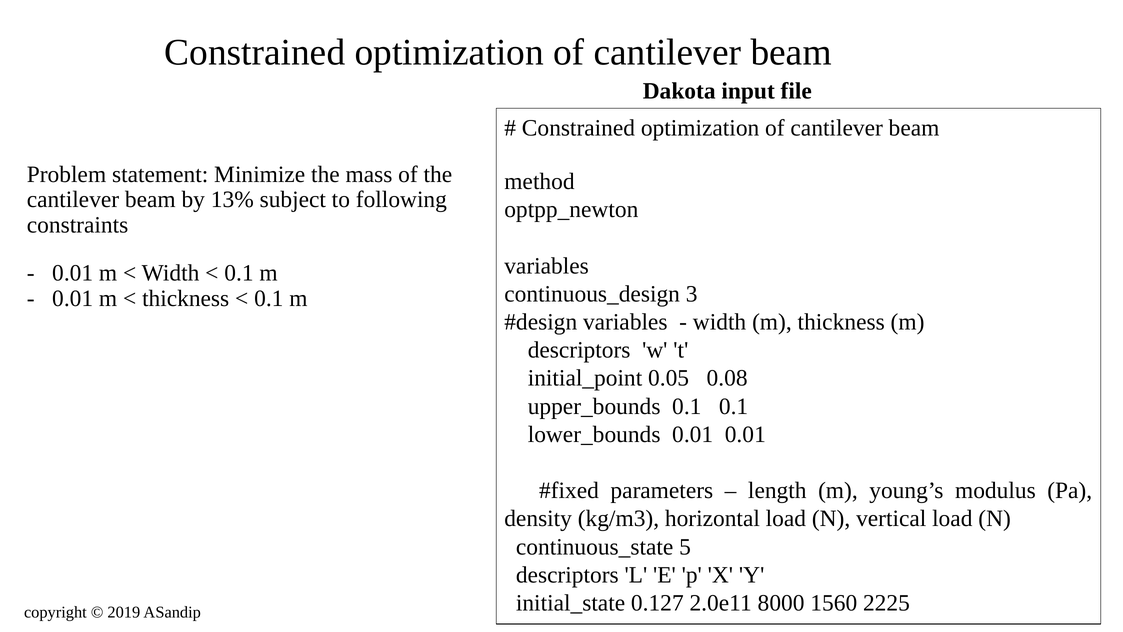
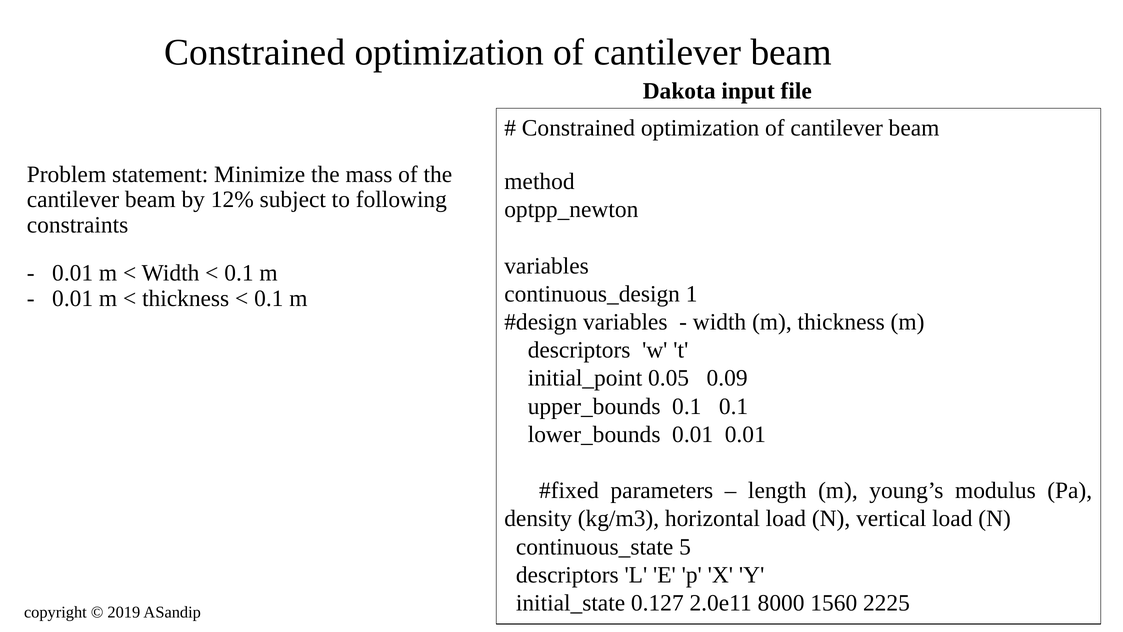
13%: 13% -> 12%
3: 3 -> 1
0.08: 0.08 -> 0.09
